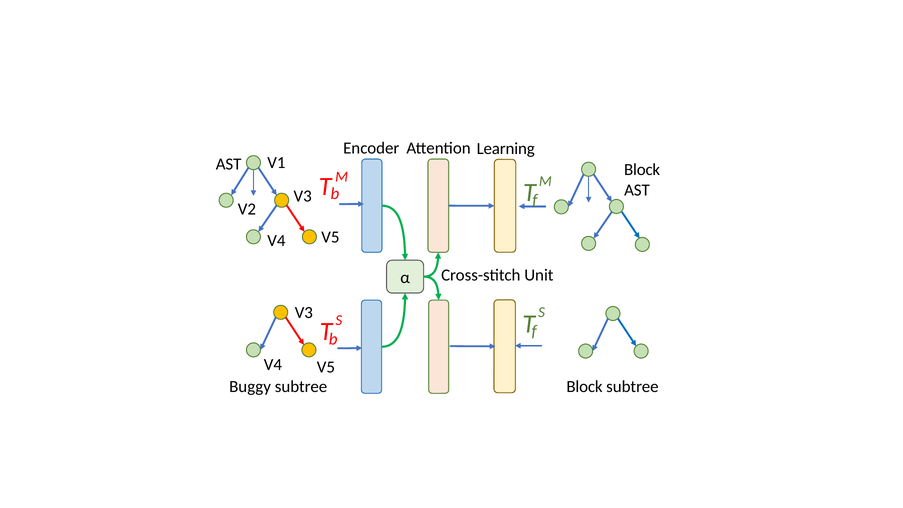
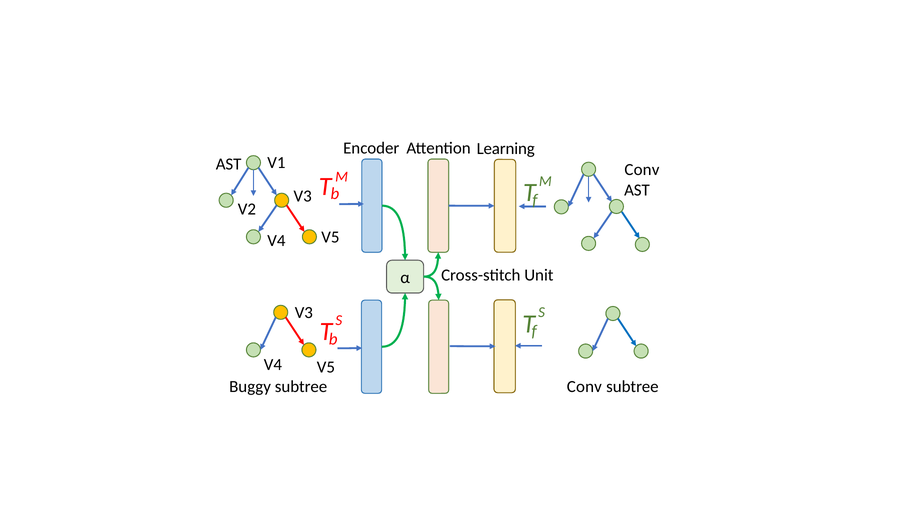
Block at (642, 170): Block -> Conv
Block at (585, 386): Block -> Conv
